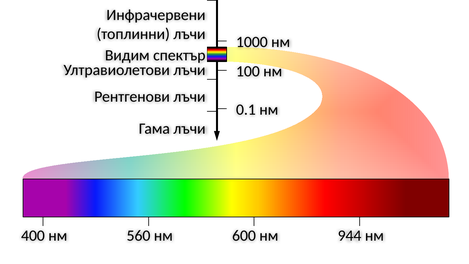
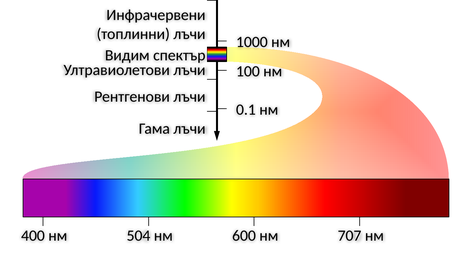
560: 560 -> 504
944: 944 -> 707
